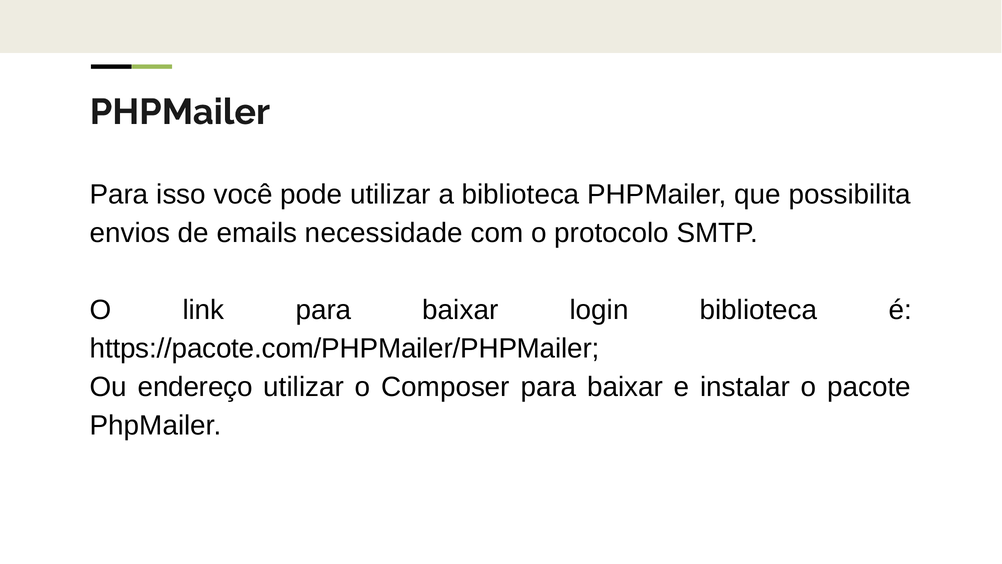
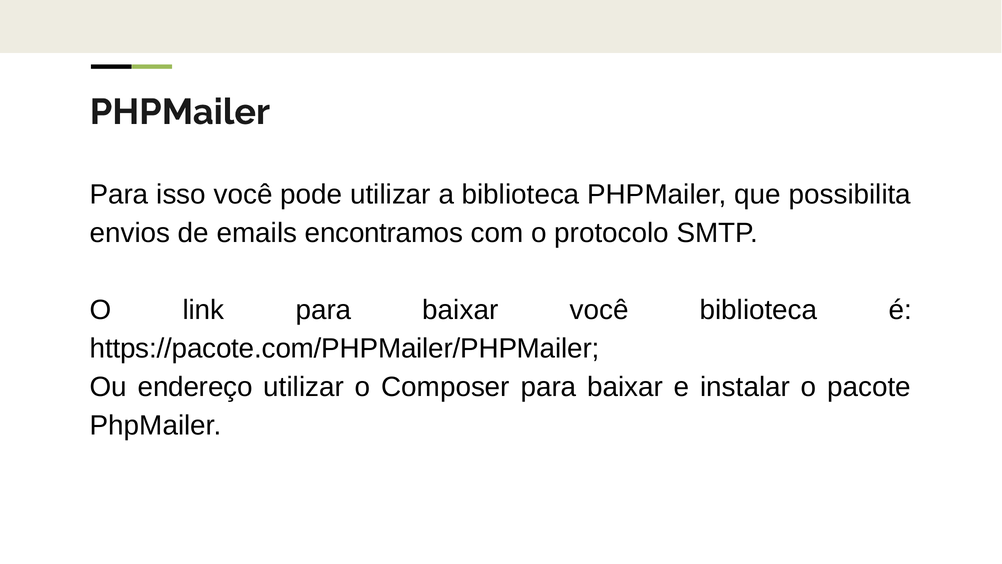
necessidade: necessidade -> encontramos
baixar login: login -> você
